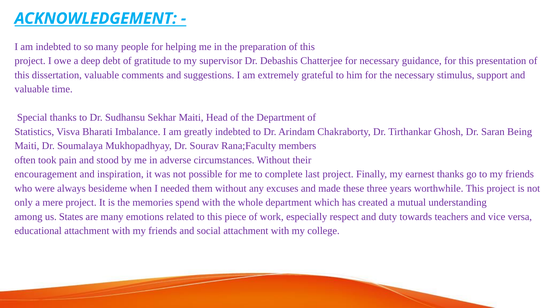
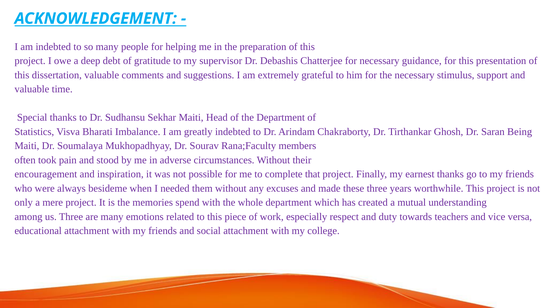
last: last -> that
us States: States -> Three
